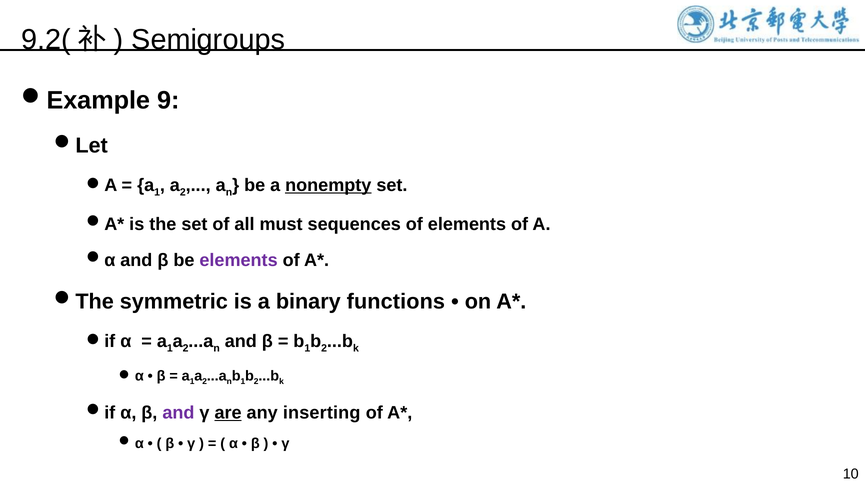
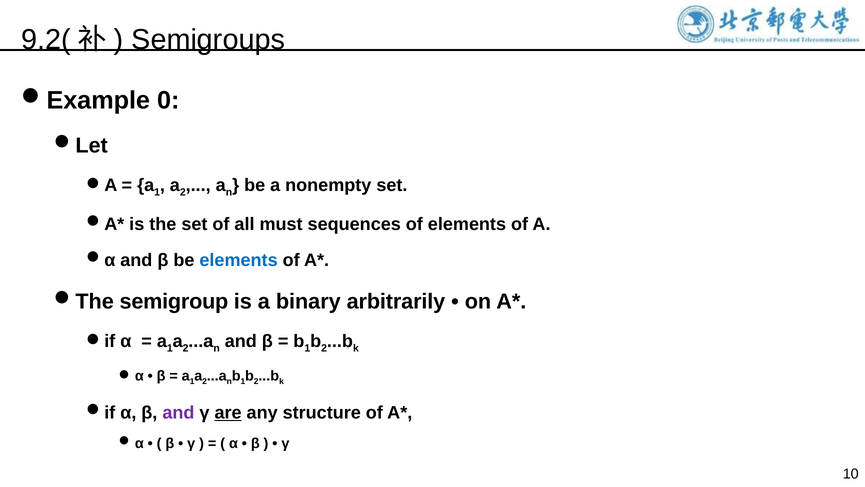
9: 9 -> 0
nonempty underline: present -> none
elements at (239, 260) colour: purple -> blue
symmetric: symmetric -> semigroup
functions: functions -> arbitrarily
inserting: inserting -> structure
